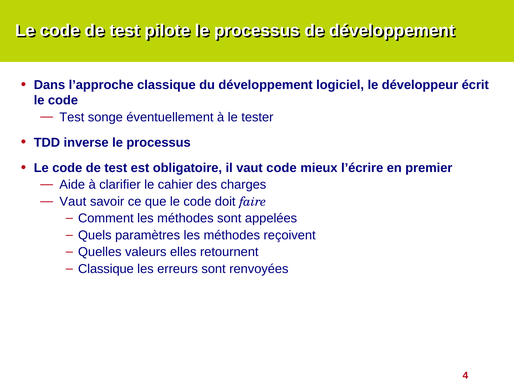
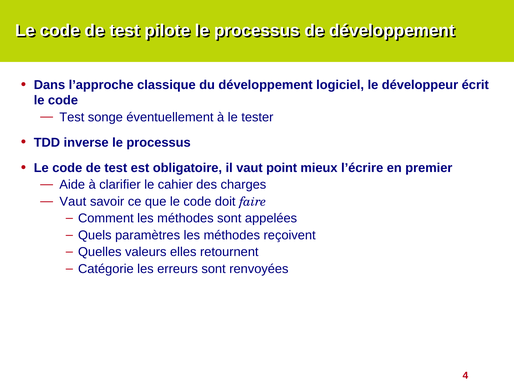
vaut code: code -> point
Classique at (106, 269): Classique -> Catégorie
